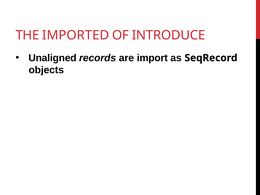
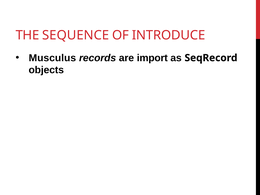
IMPORTED: IMPORTED -> SEQUENCE
Unaligned: Unaligned -> Musculus
